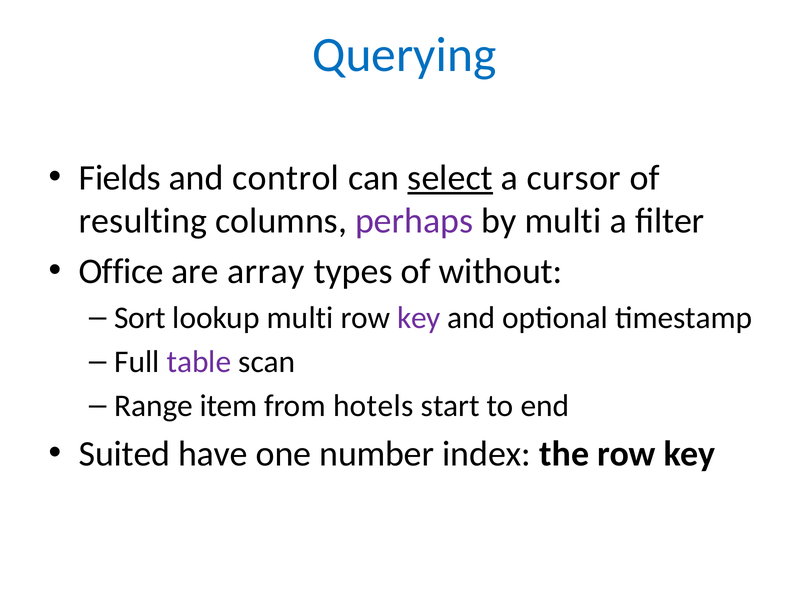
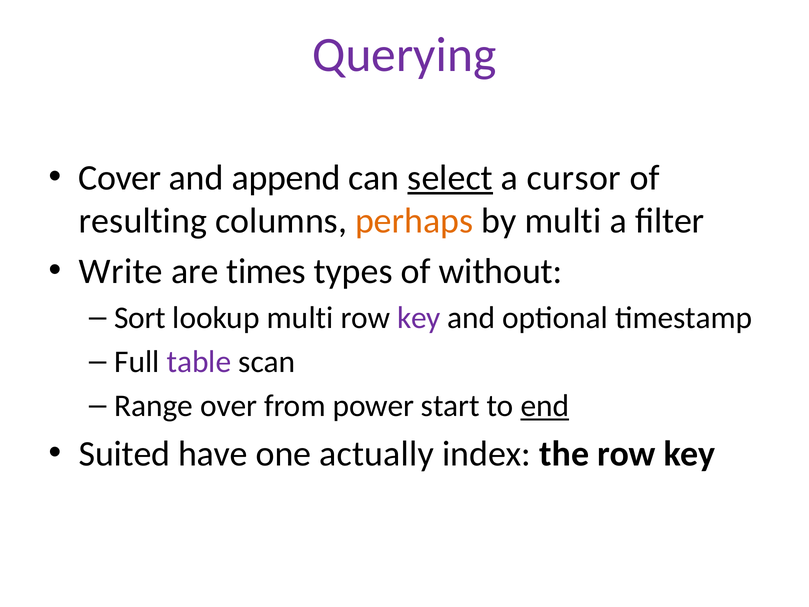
Querying colour: blue -> purple
Fields: Fields -> Cover
control: control -> append
perhaps colour: purple -> orange
Office: Office -> Write
array: array -> times
item: item -> over
hotels: hotels -> power
end underline: none -> present
number: number -> actually
